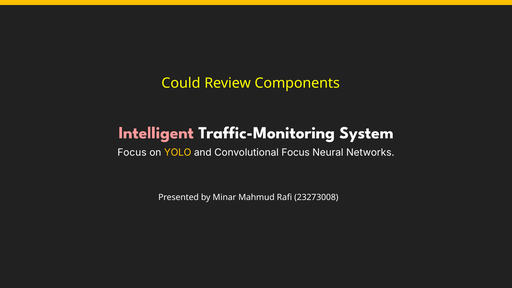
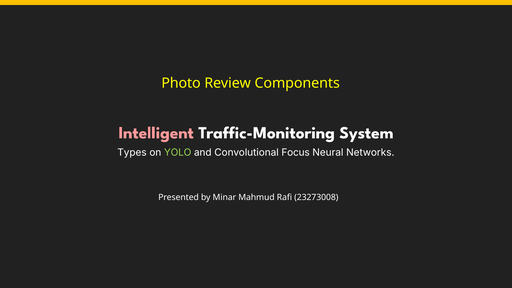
Could: Could -> Photo
Focus at (132, 153): Focus -> Types
YOLO colour: yellow -> light green
